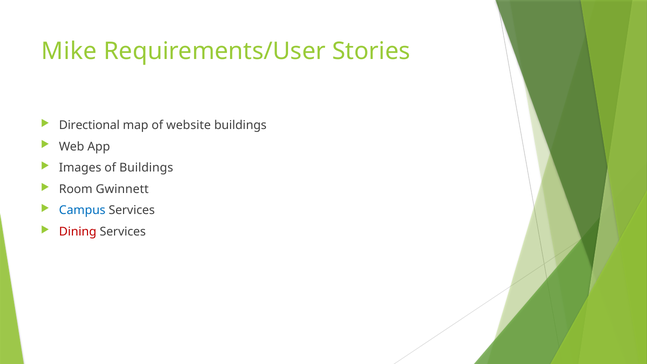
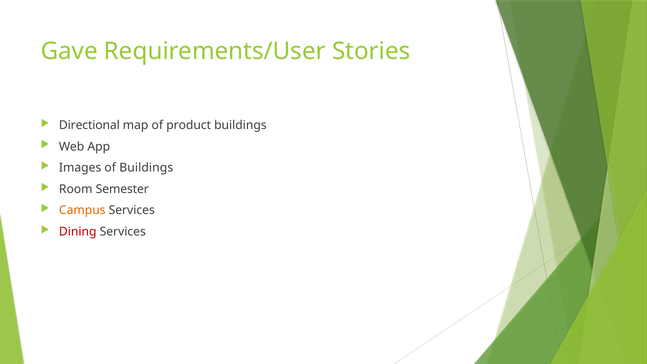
Mike: Mike -> Gave
website: website -> product
Gwinnett: Gwinnett -> Semester
Campus colour: blue -> orange
